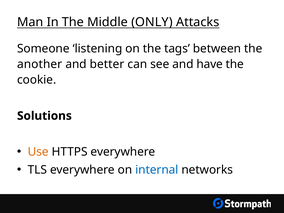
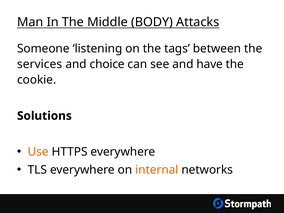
ONLY: ONLY -> BODY
another: another -> services
better: better -> choice
internal colour: blue -> orange
